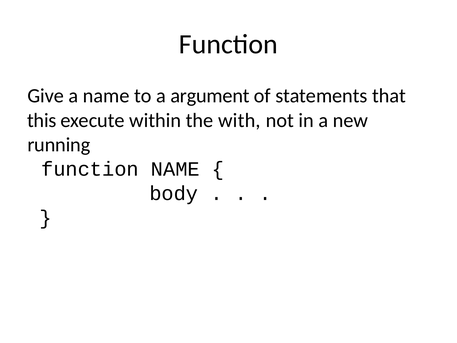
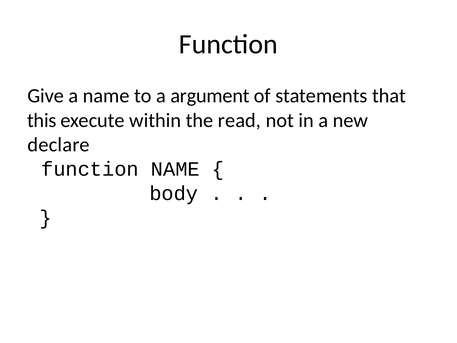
with: with -> read
running: running -> declare
